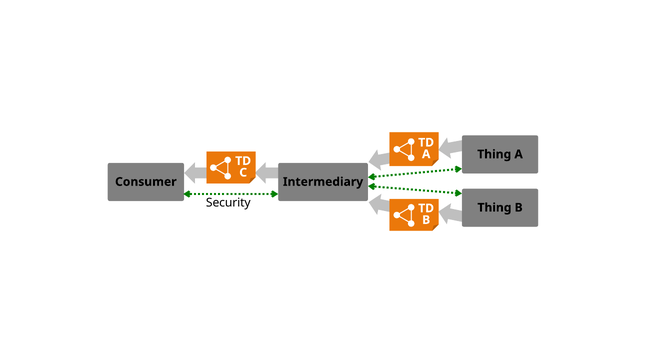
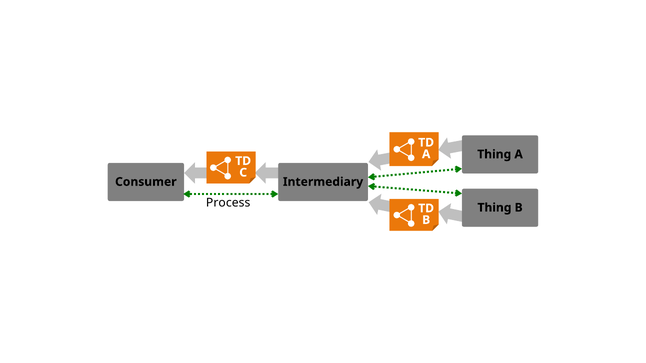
Security: Security -> Process
